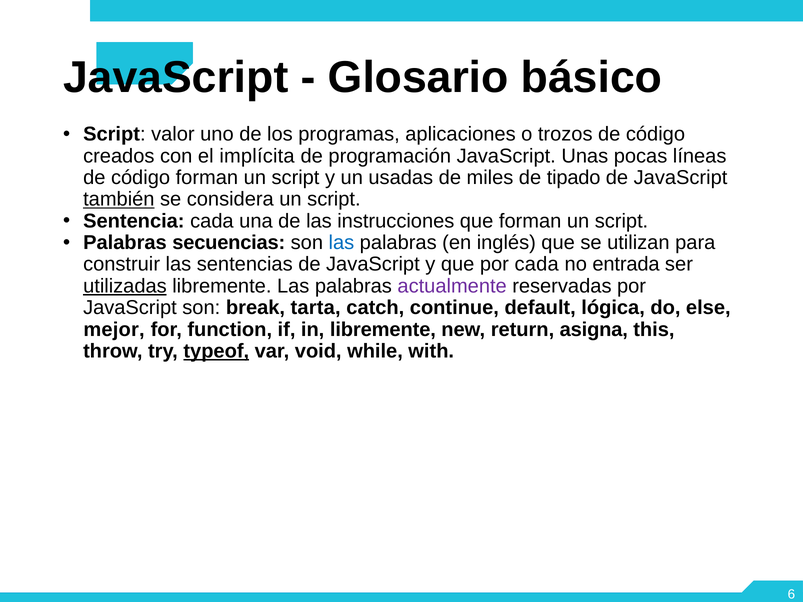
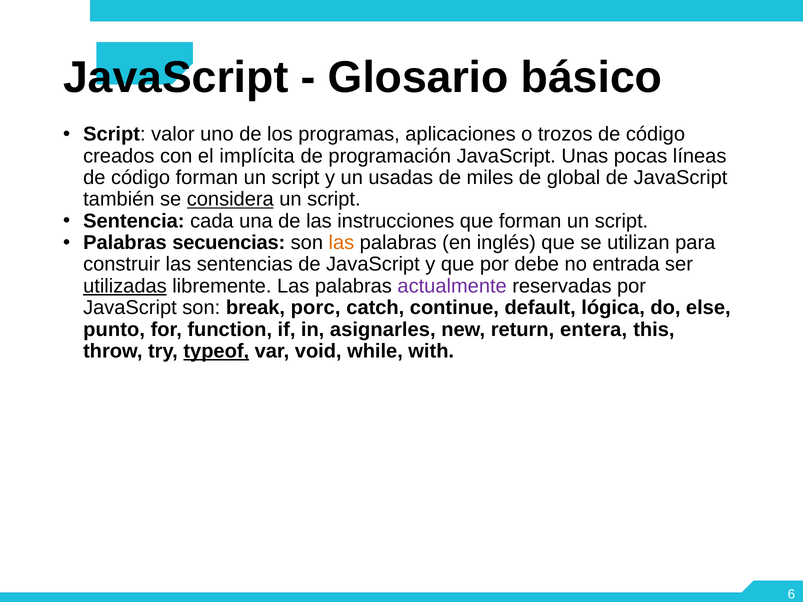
tipado: tipado -> global
también underline: present -> none
considera underline: none -> present
las at (341, 243) colour: blue -> orange
por cada: cada -> debe
tarta: tarta -> porc
mejor: mejor -> punto
in libremente: libremente -> asignarles
asigna: asigna -> entera
